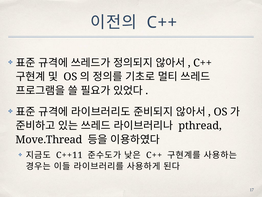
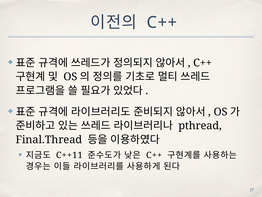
Move.Thread: Move.Thread -> Final.Thread
